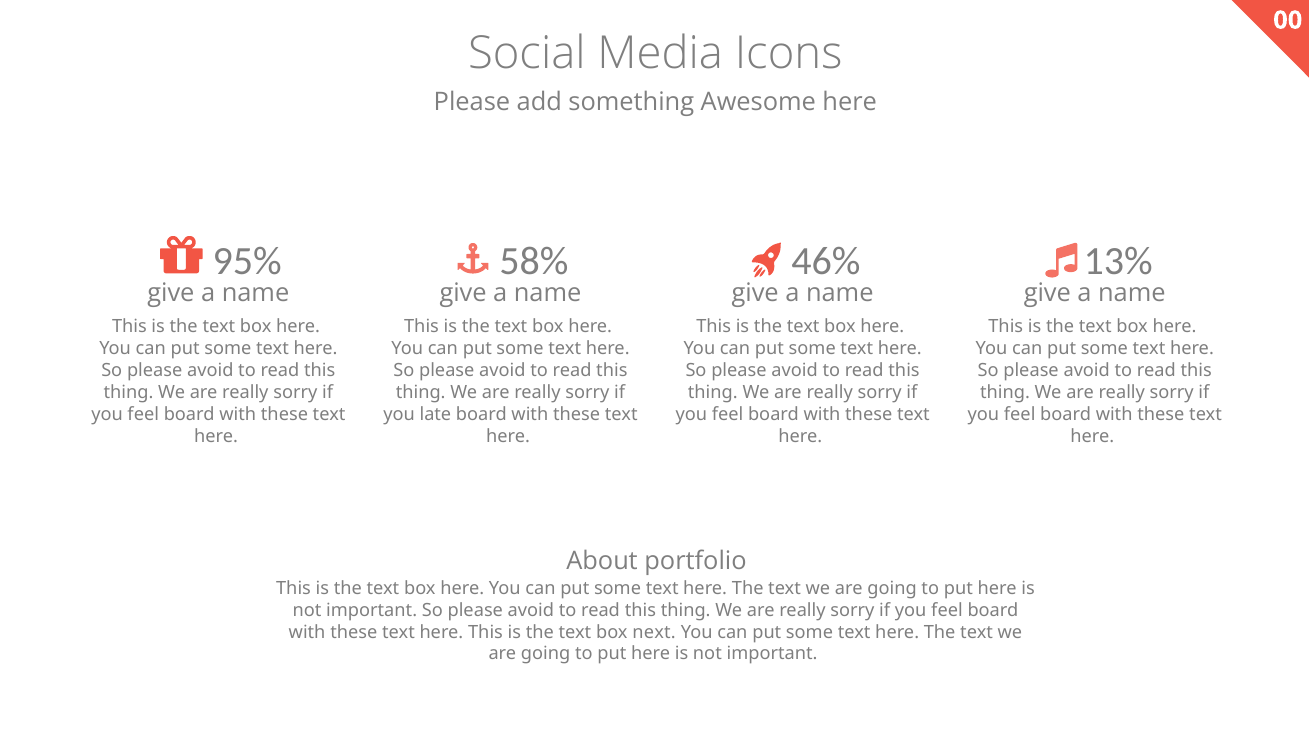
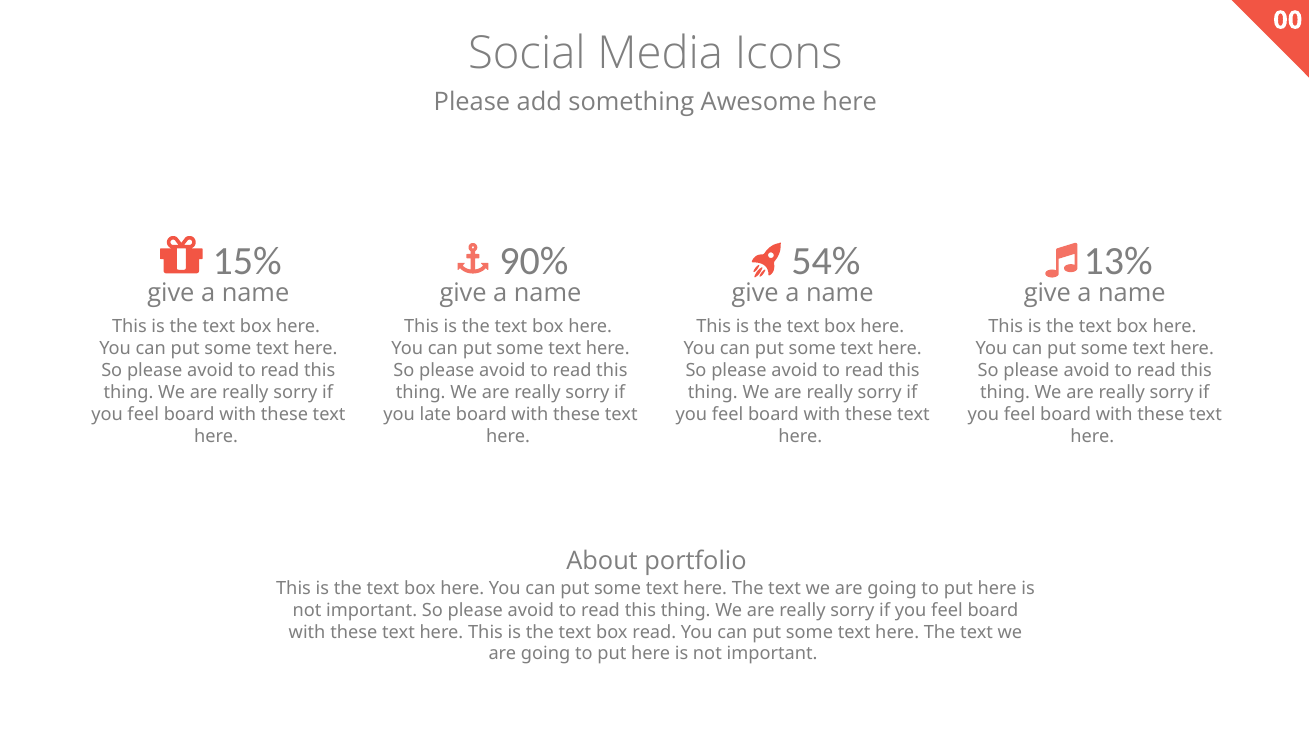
95%: 95% -> 15%
58%: 58% -> 90%
46%: 46% -> 54%
box next: next -> read
